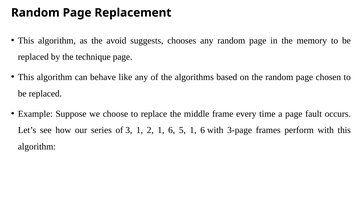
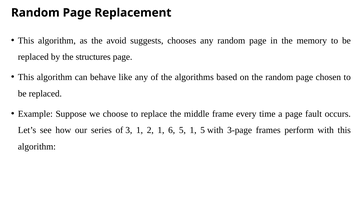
technique: technique -> structures
5 1 6: 6 -> 5
